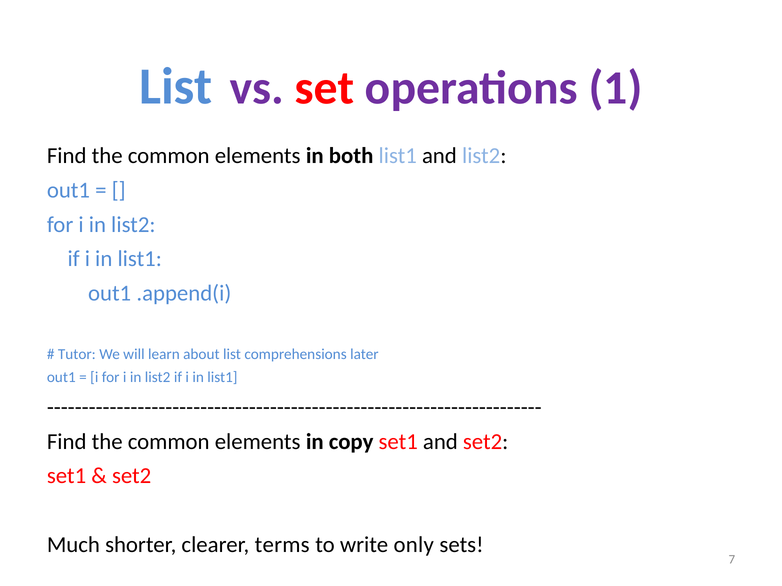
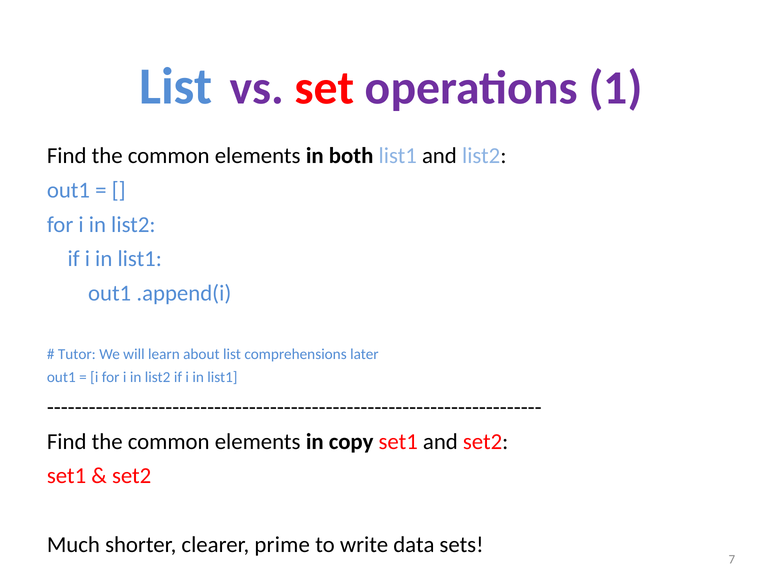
terms: terms -> prime
only: only -> data
